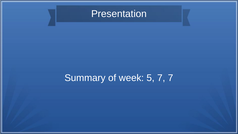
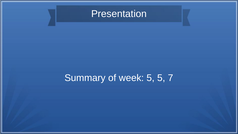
5 7: 7 -> 5
